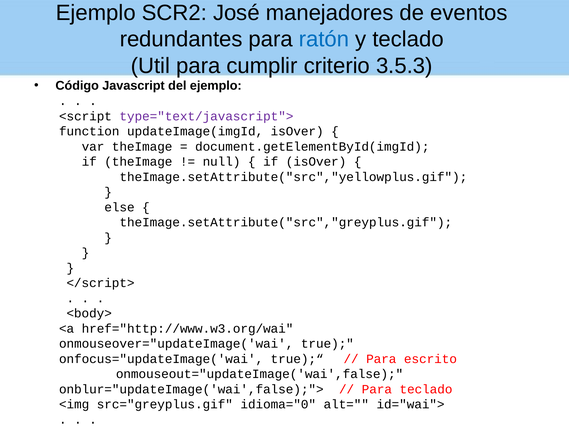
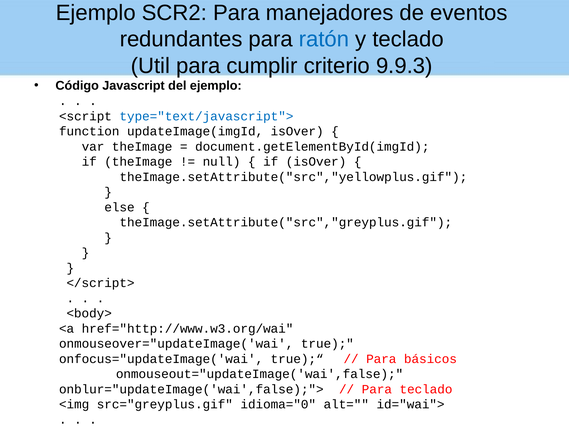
SCR2 José: José -> Para
3.5.3: 3.5.3 -> 9.9.3
type="text/javascript"> colour: purple -> blue
escrito: escrito -> básicos
